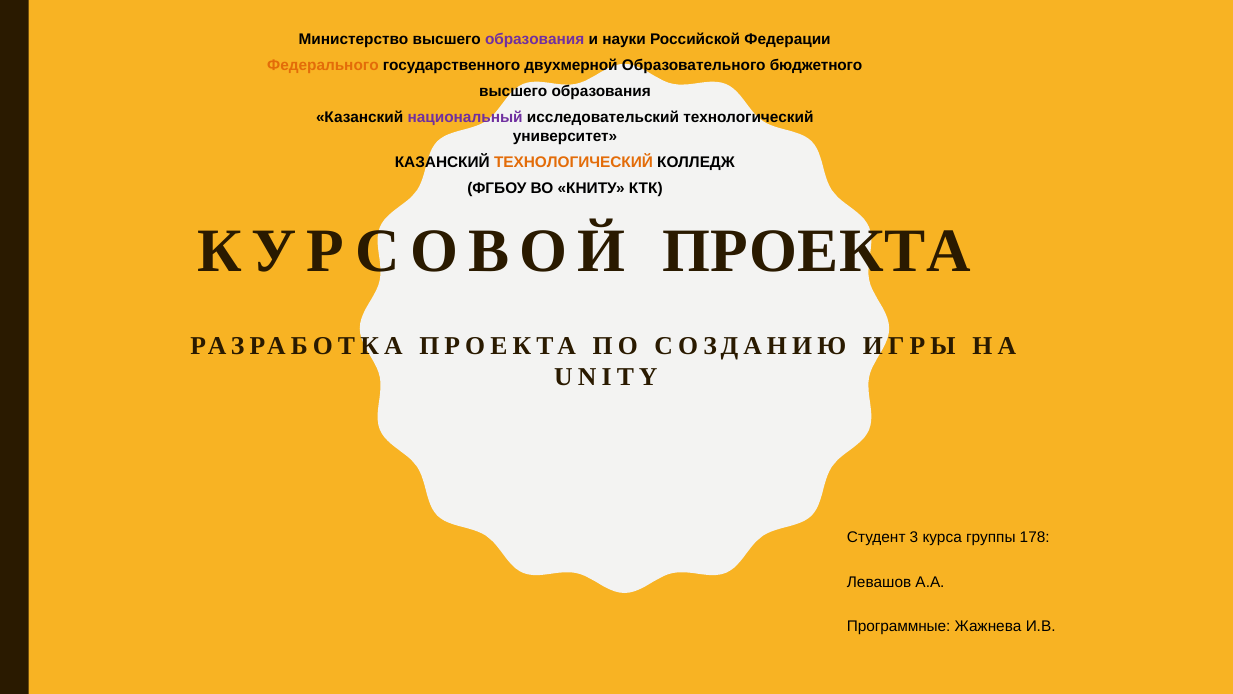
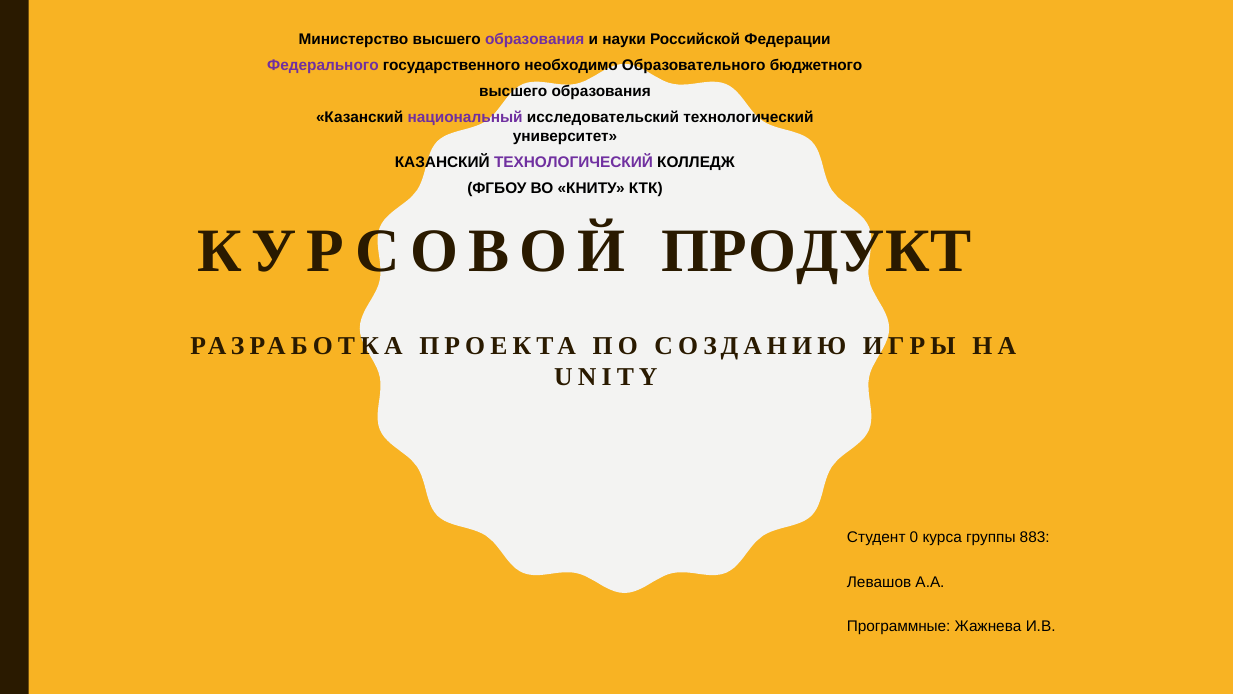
Федерального colour: orange -> purple
двухмерной: двухмерной -> необходимо
ТЕХНОЛОГИЧЕСКИЙ at (573, 162) colour: orange -> purple
КУРСОВОЙ ПРОЕКТА: ПРОЕКТА -> ПРОДУКТ
3: 3 -> 0
178: 178 -> 883
